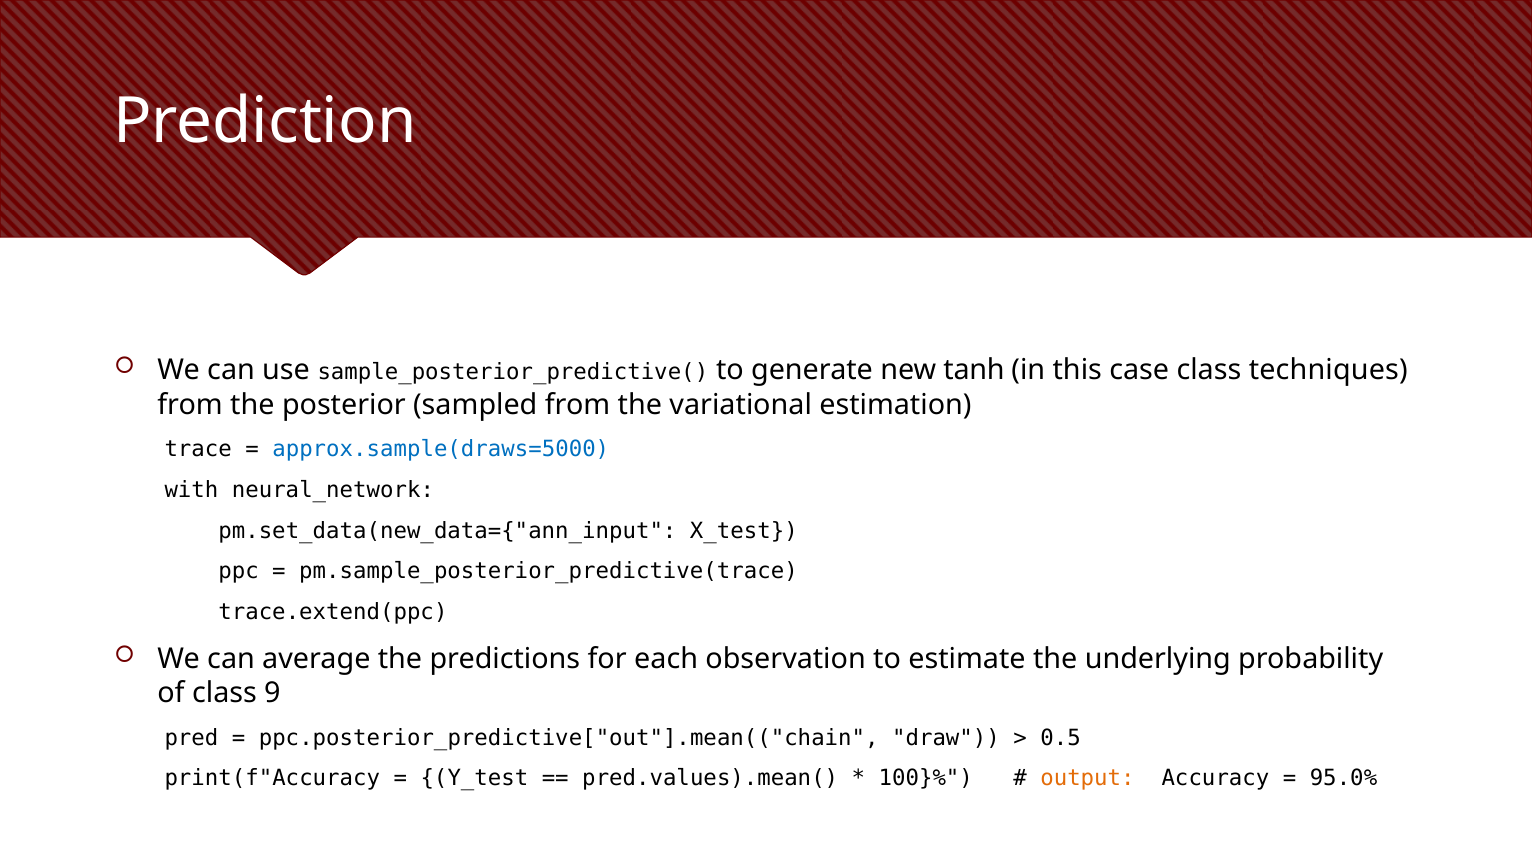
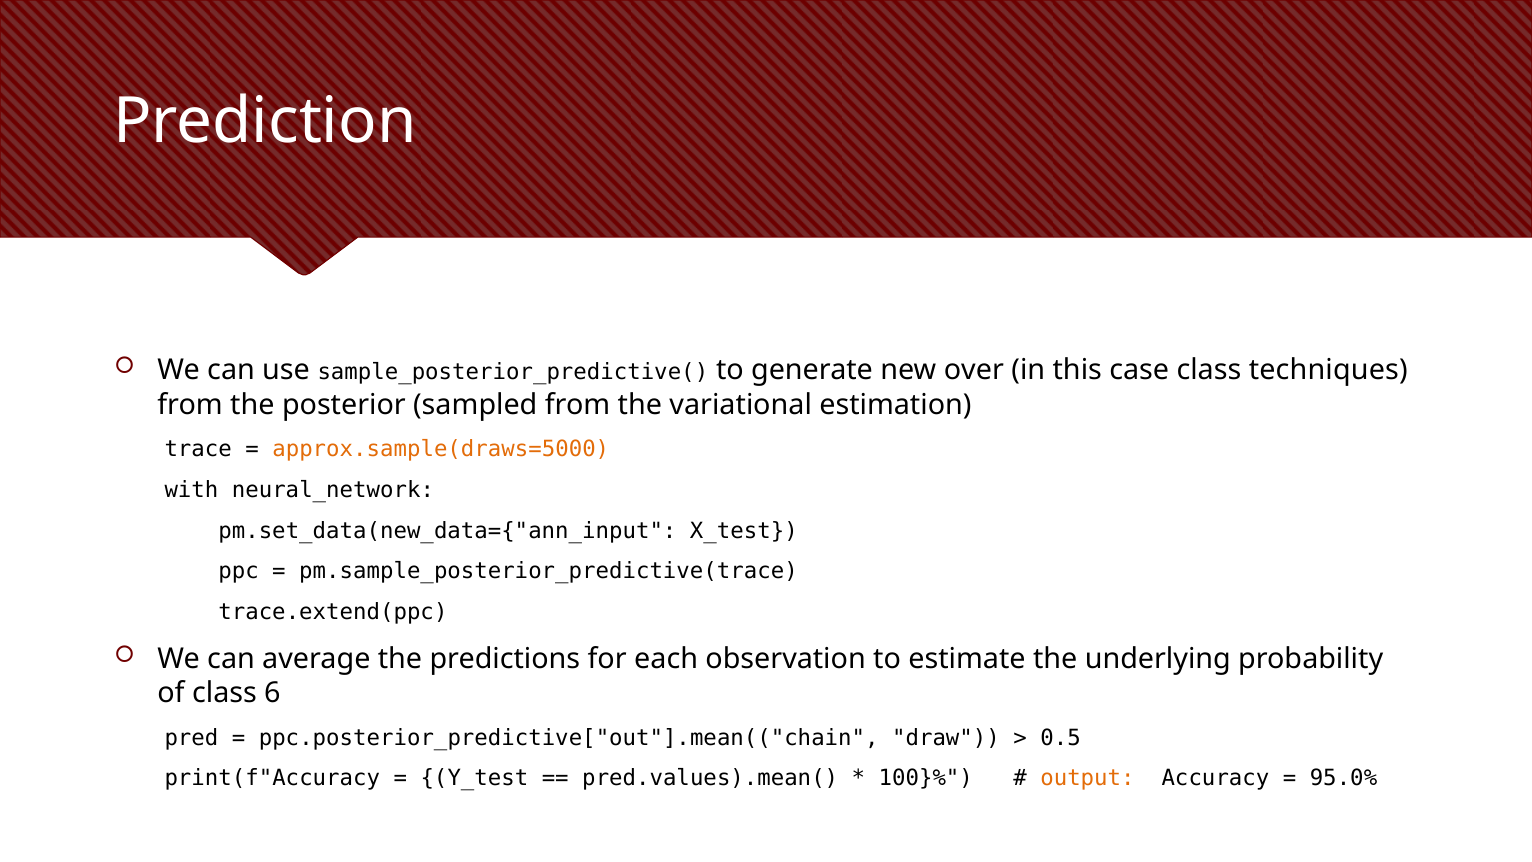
tanh: tanh -> over
approx.sample(draws=5000 colour: blue -> orange
9: 9 -> 6
